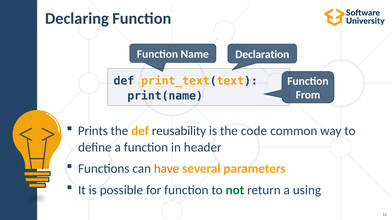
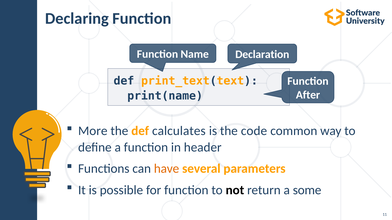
From: From -> After
Prints: Prints -> More
reusability: reusability -> calculates
not colour: green -> black
using: using -> some
